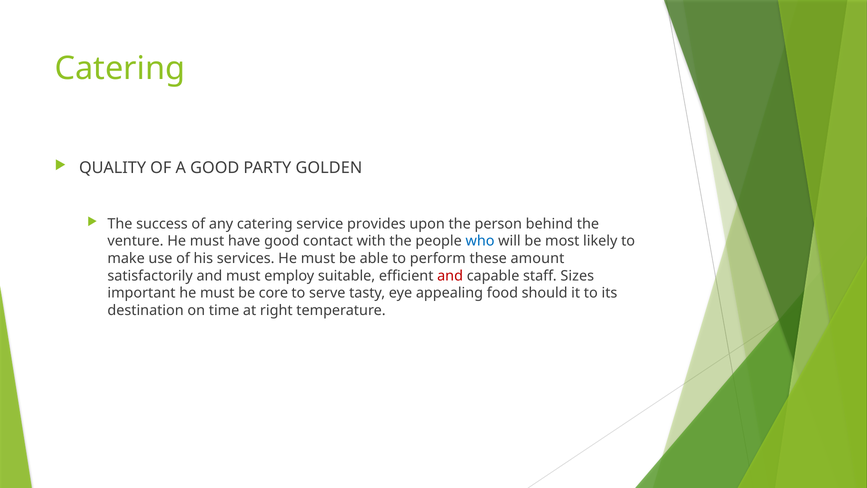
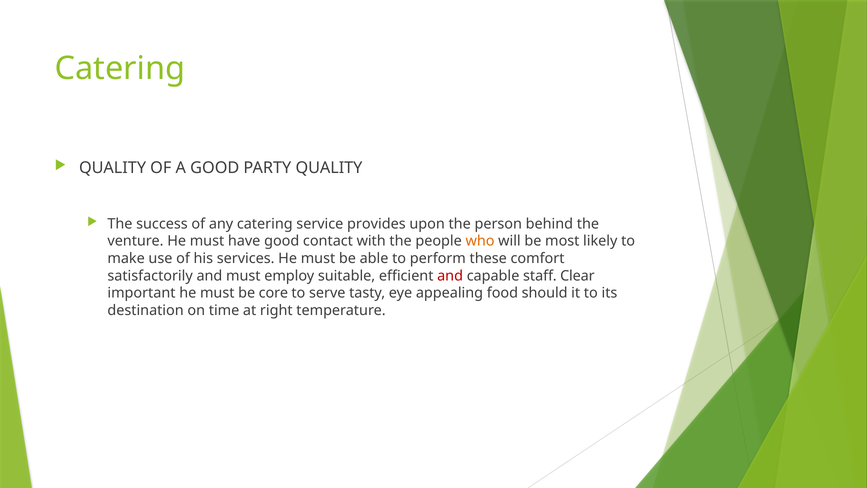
PARTY GOLDEN: GOLDEN -> QUALITY
who colour: blue -> orange
amount: amount -> comfort
Sizes: Sizes -> Clear
